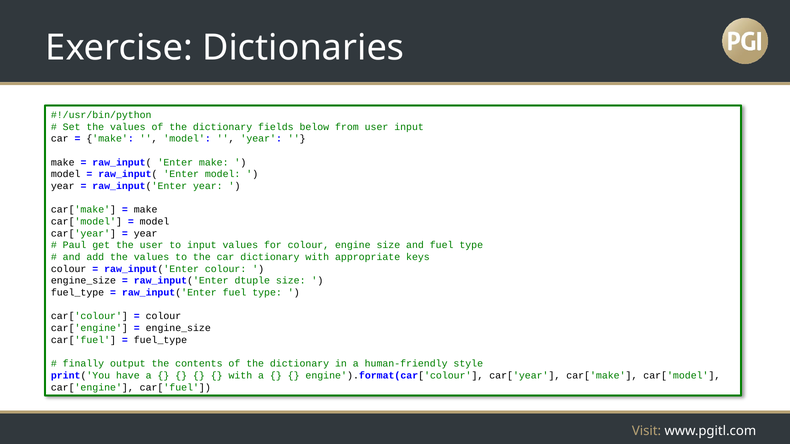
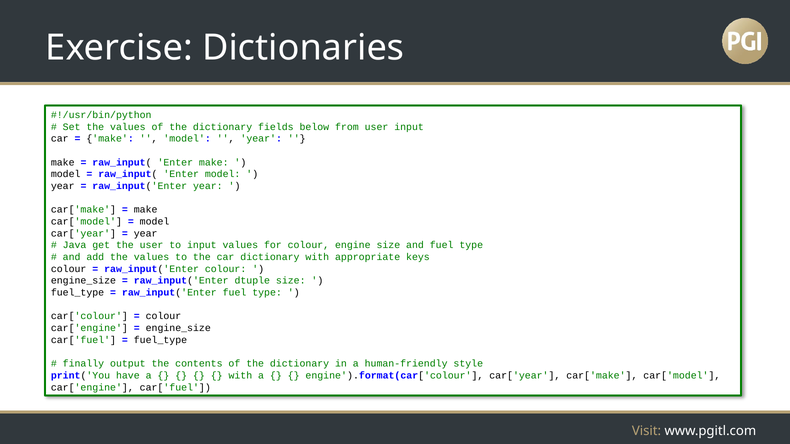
Paul: Paul -> Java
